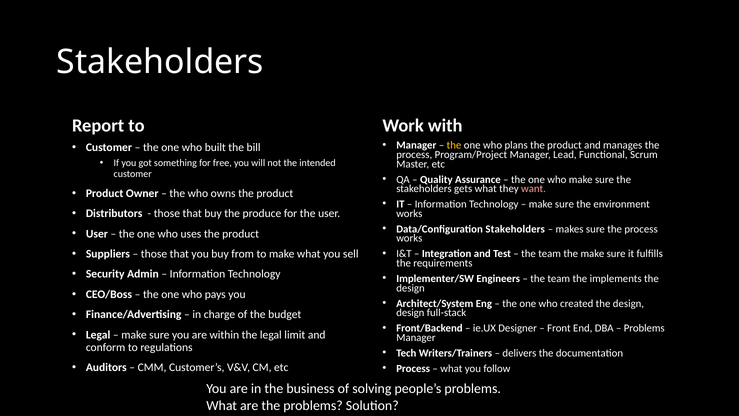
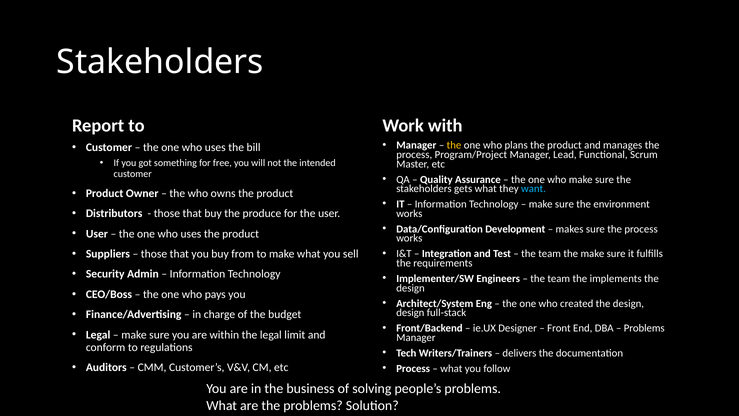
built at (215, 147): built -> uses
want colour: pink -> light blue
Data/Configuration Stakeholders: Stakeholders -> Development
